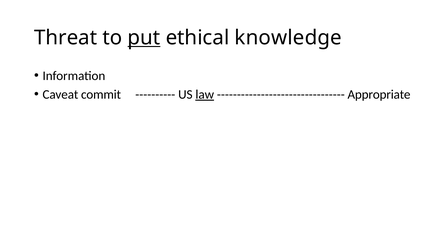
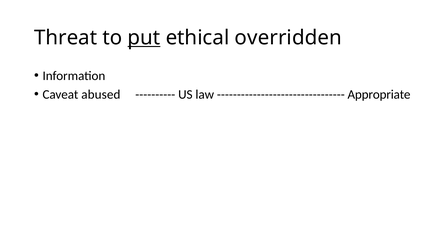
knowledge: knowledge -> overridden
commit: commit -> abused
law underline: present -> none
